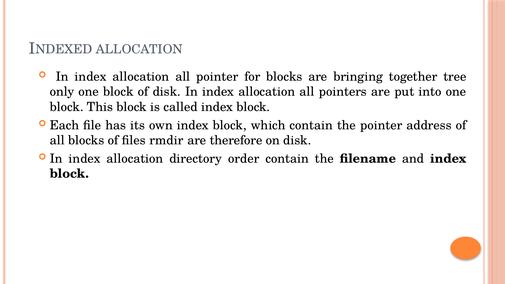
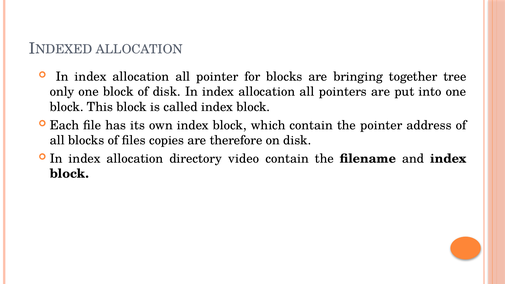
rmdir: rmdir -> copies
order: order -> video
